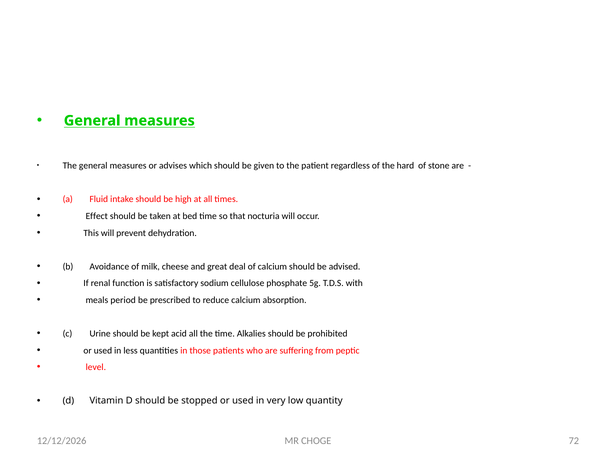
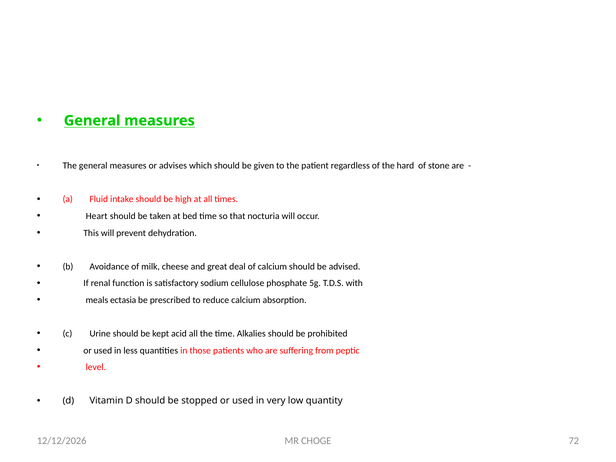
Effect: Effect -> Heart
period: period -> ectasia
